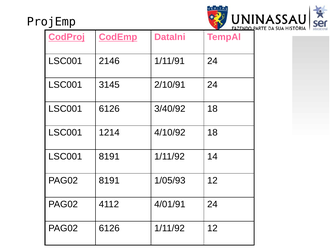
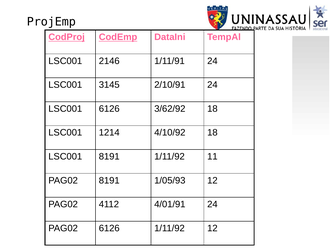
3/40/92: 3/40/92 -> 3/62/92
14: 14 -> 11
